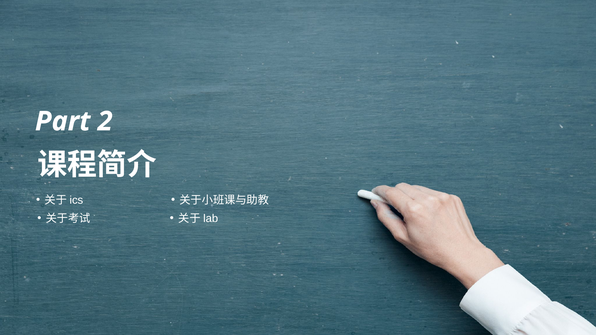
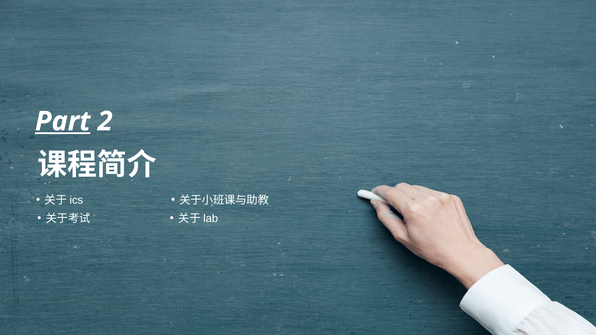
Part underline: none -> present
